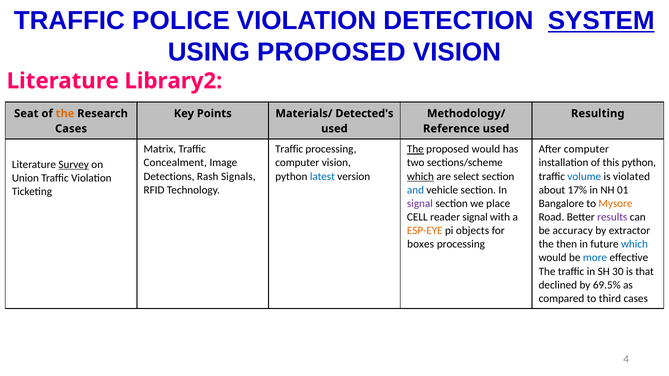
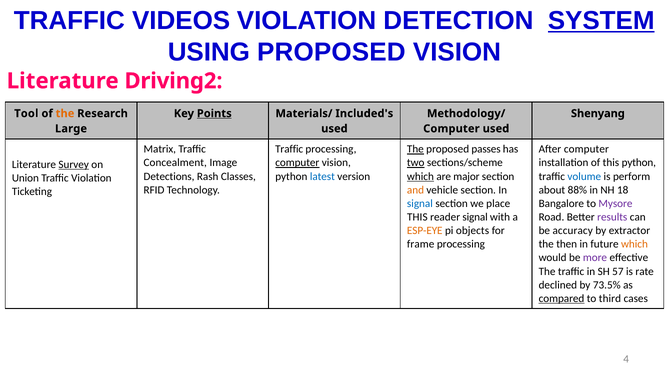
POLICE: POLICE -> VIDEOS
Library2: Library2 -> Driving2
Seat: Seat -> Tool
Points underline: none -> present
Detected's: Detected's -> Included's
Resulting: Resulting -> Shenyang
Cases at (71, 129): Cases -> Large
Reference at (451, 129): Reference -> Computer
proposed would: would -> passes
computer at (297, 163) underline: none -> present
two underline: none -> present
Signals: Signals -> Classes
select: select -> major
violated: violated -> perform
and colour: blue -> orange
17%: 17% -> 88%
01: 01 -> 18
signal at (420, 204) colour: purple -> blue
Mysore colour: orange -> purple
CELL at (417, 217): CELL -> THIS
boxes: boxes -> frame
which at (634, 244) colour: blue -> orange
more colour: blue -> purple
30: 30 -> 57
that: that -> rate
69.5%: 69.5% -> 73.5%
compared underline: none -> present
